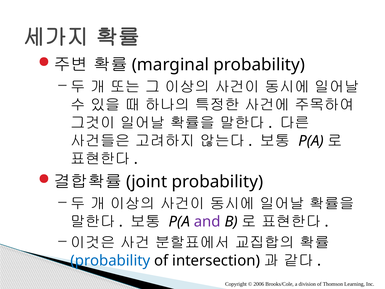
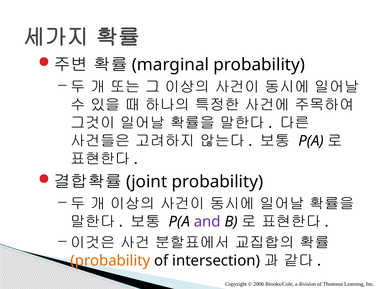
probability at (110, 261) colour: blue -> orange
